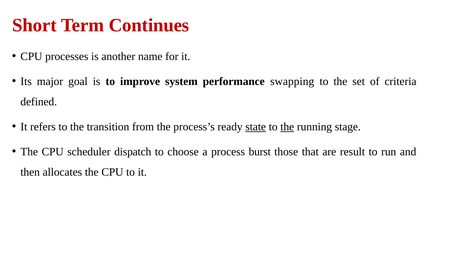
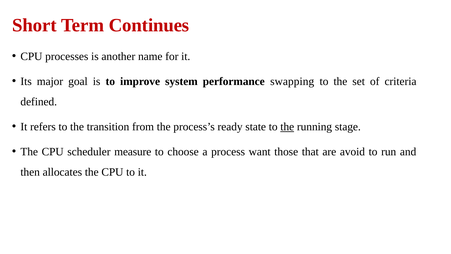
state underline: present -> none
dispatch: dispatch -> measure
burst: burst -> want
result: result -> avoid
